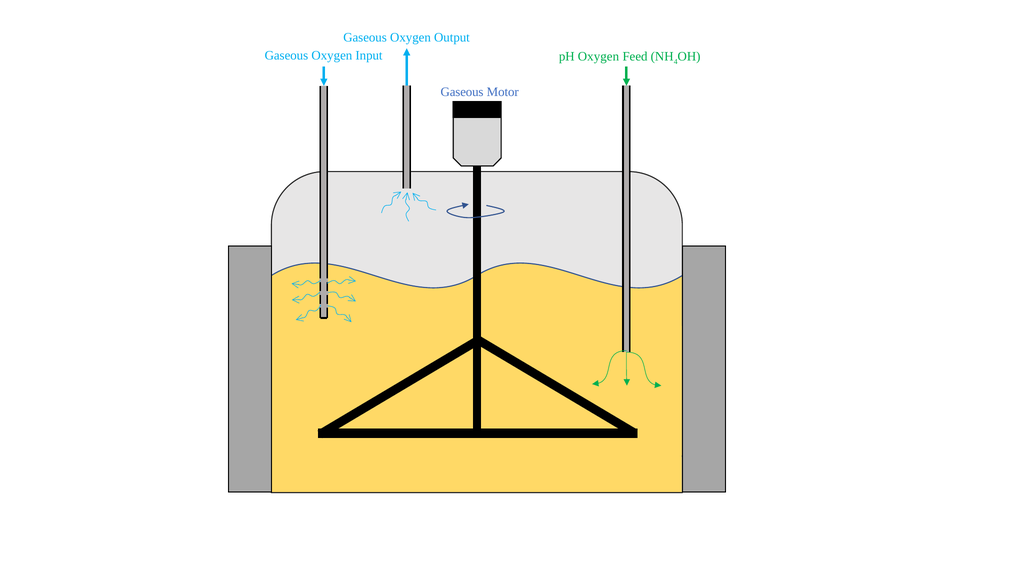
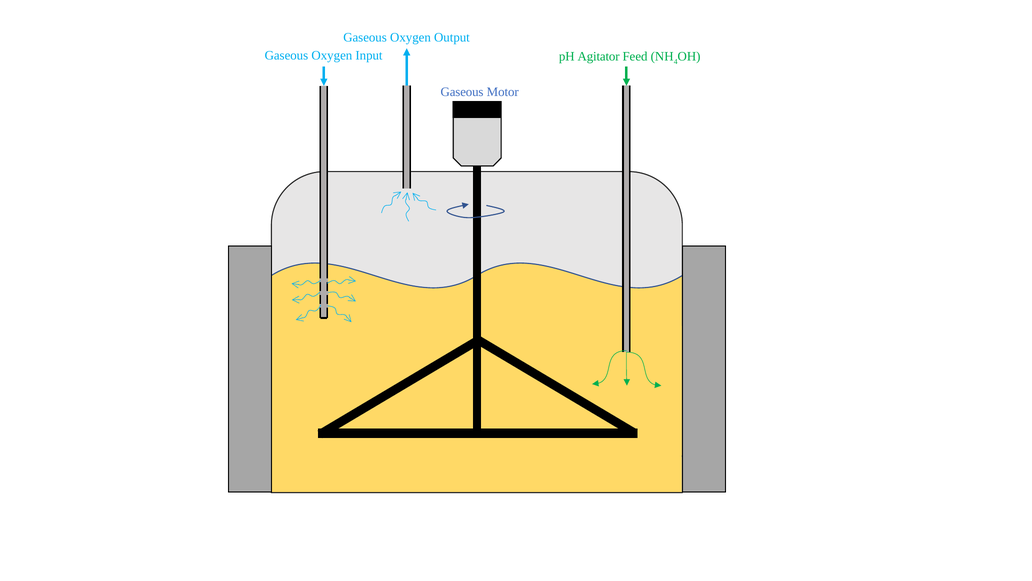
pH Oxygen: Oxygen -> Agitator
